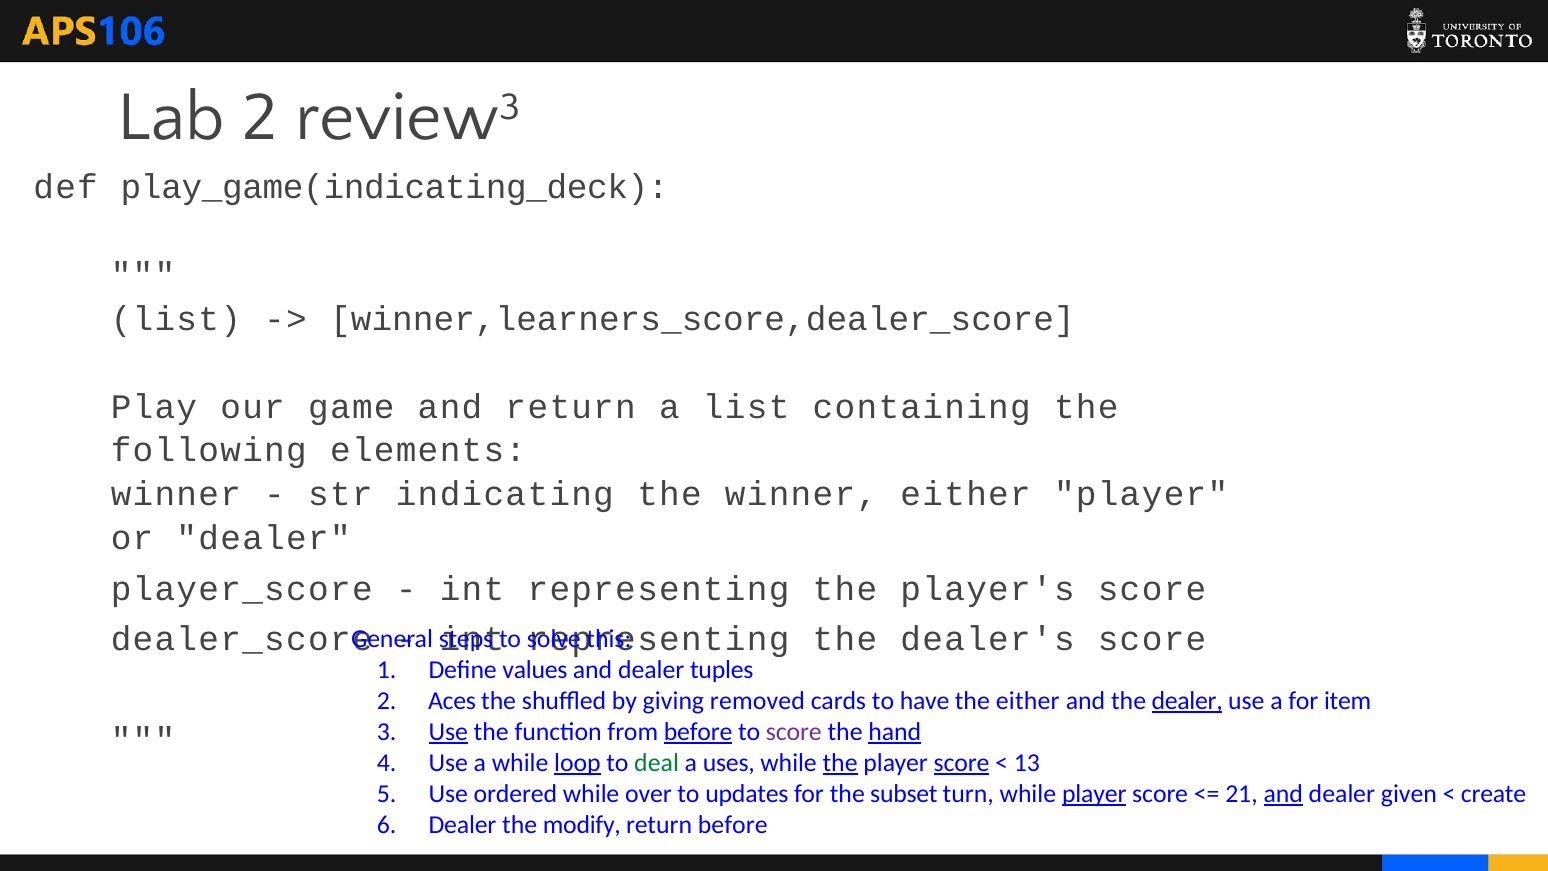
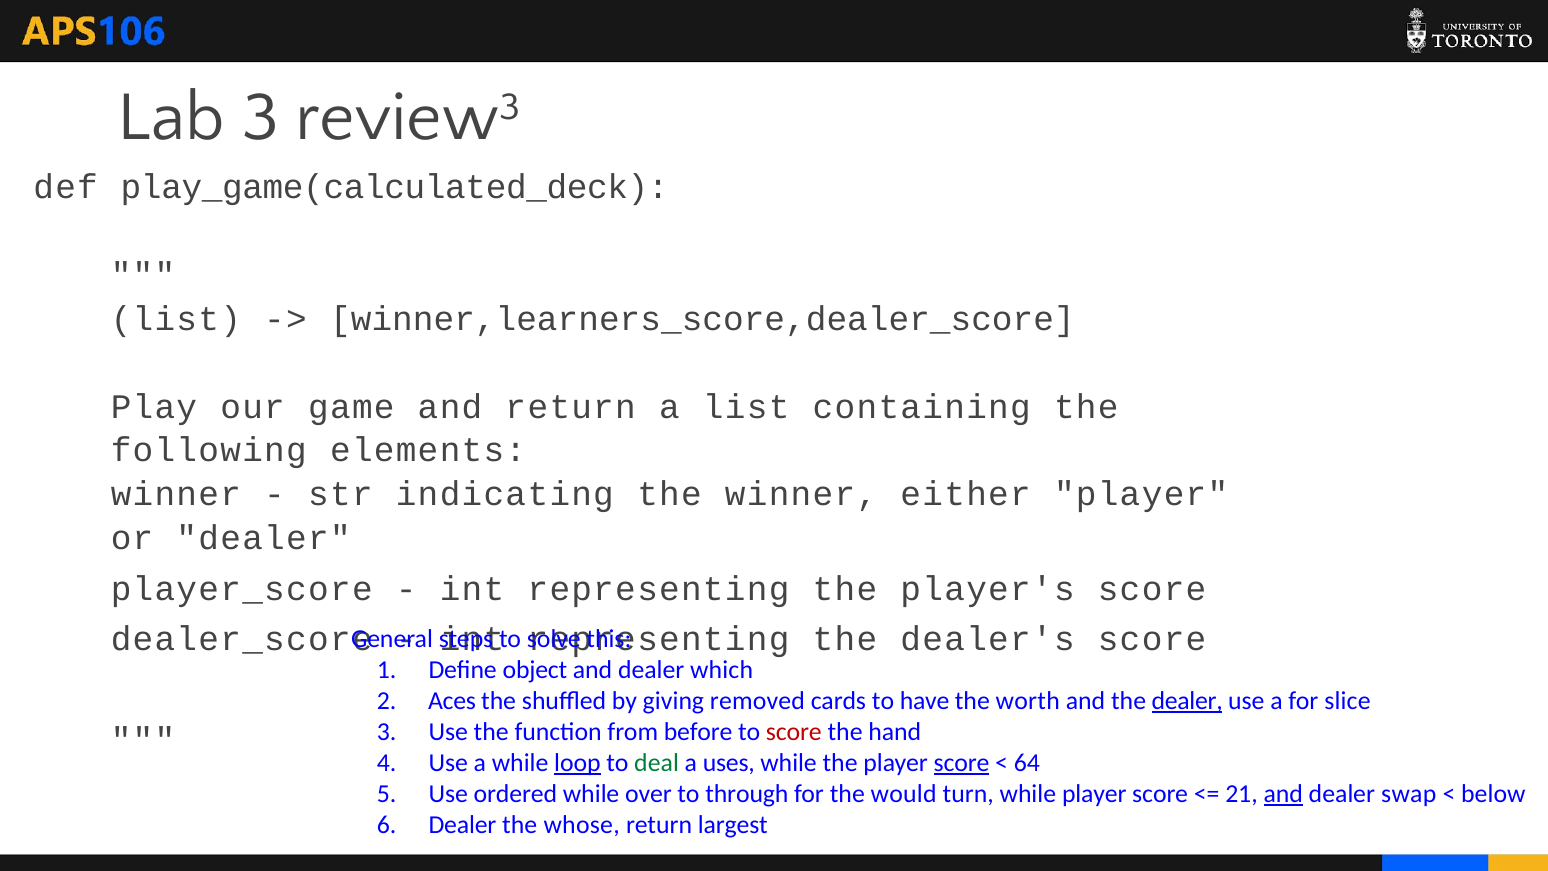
Lab 2: 2 -> 3
play_game(indicating_deck: play_game(indicating_deck -> play_game(calculated_deck
values: values -> object
tuples: tuples -> which
the either: either -> worth
item: item -> slice
Use at (448, 732) underline: present -> none
before at (698, 732) underline: present -> none
score at (794, 732) colour: purple -> red
hand underline: present -> none
the at (840, 763) underline: present -> none
13: 13 -> 64
updates: updates -> through
subset: subset -> would
player at (1094, 793) underline: present -> none
given: given -> swap
create: create -> below
modify: modify -> whose
return before: before -> largest
